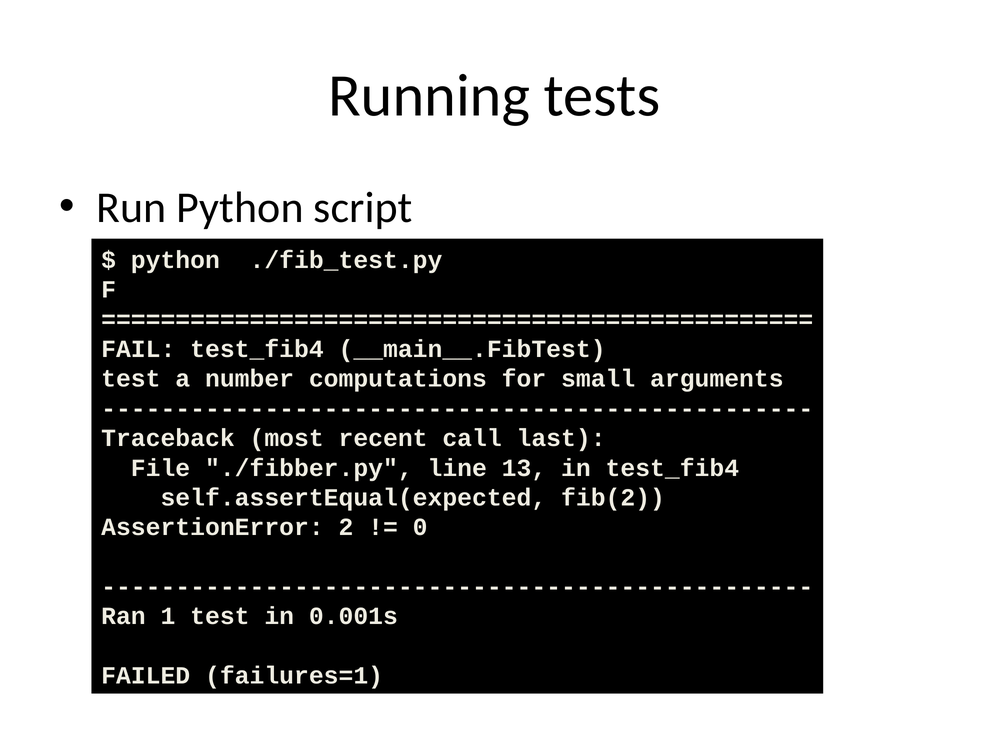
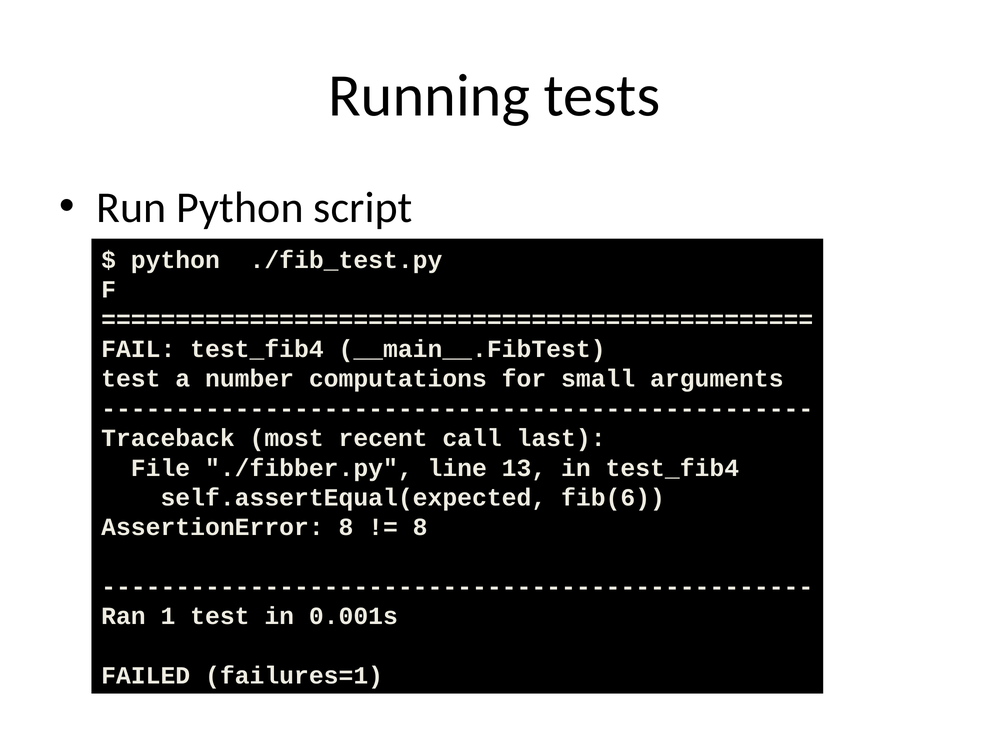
fib(2: fib(2 -> fib(6
AssertionError 2: 2 -> 8
0 at (420, 527): 0 -> 8
